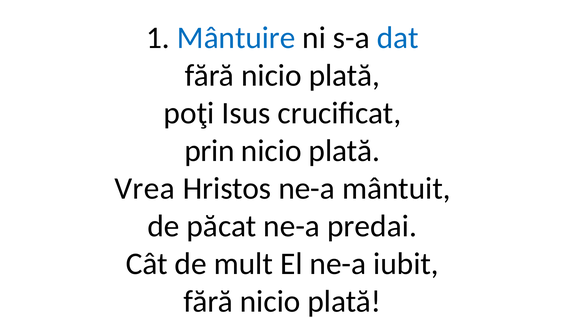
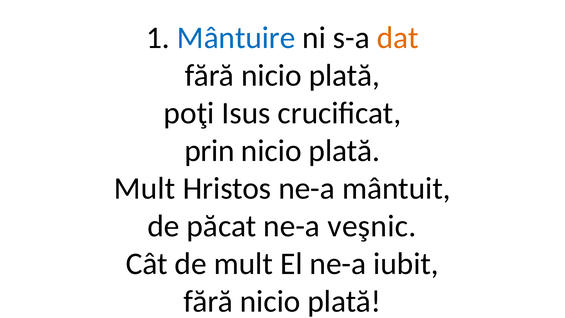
dat colour: blue -> orange
Vrea at (145, 188): Vrea -> Mult
predai: predai -> veşnic
